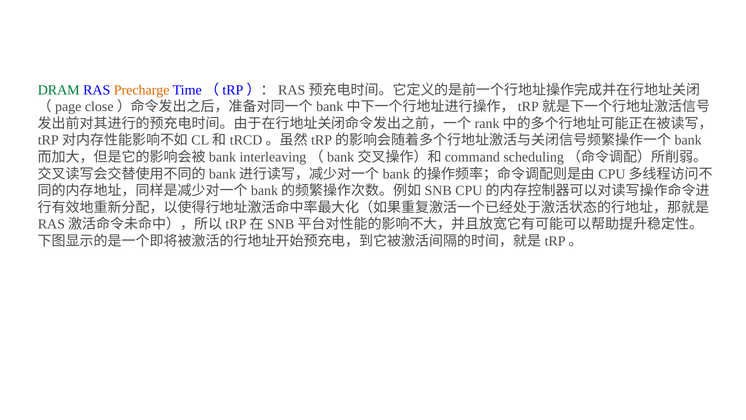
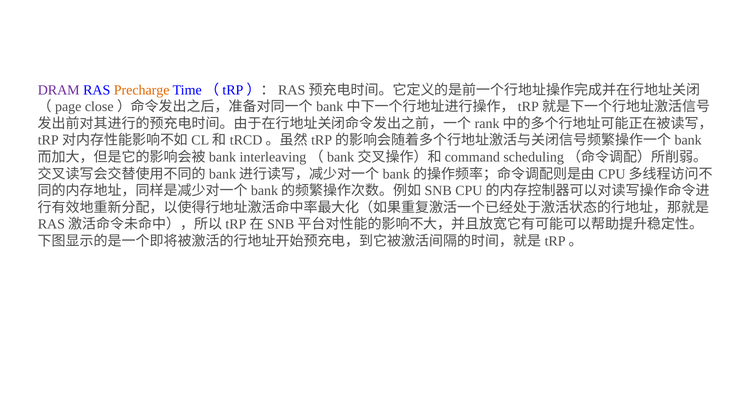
DRAM colour: green -> purple
